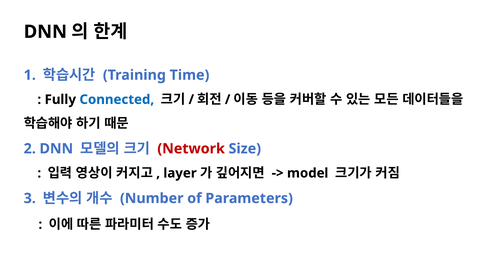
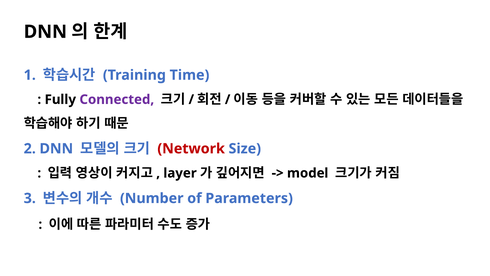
Connected colour: blue -> purple
